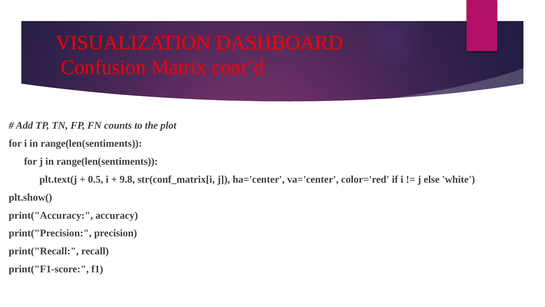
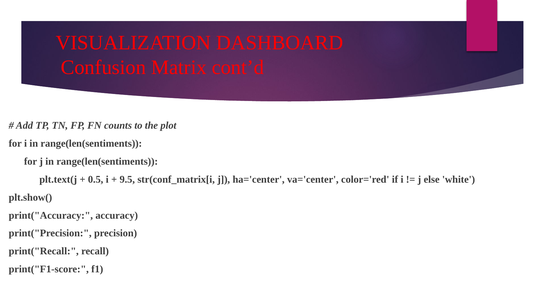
9.8: 9.8 -> 9.5
